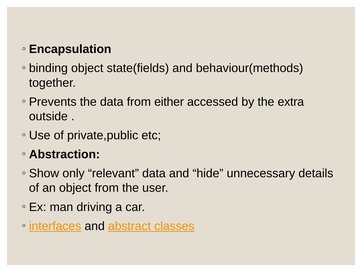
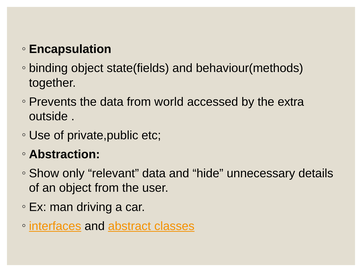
either: either -> world
